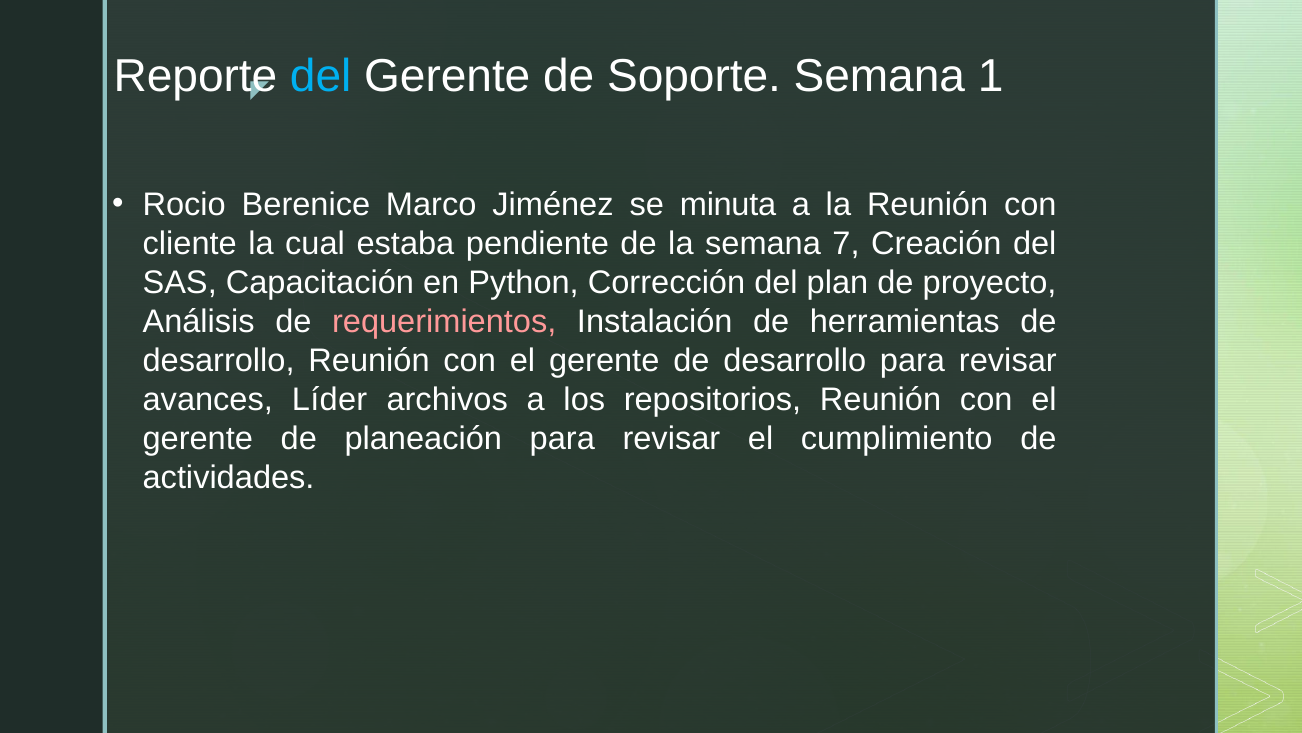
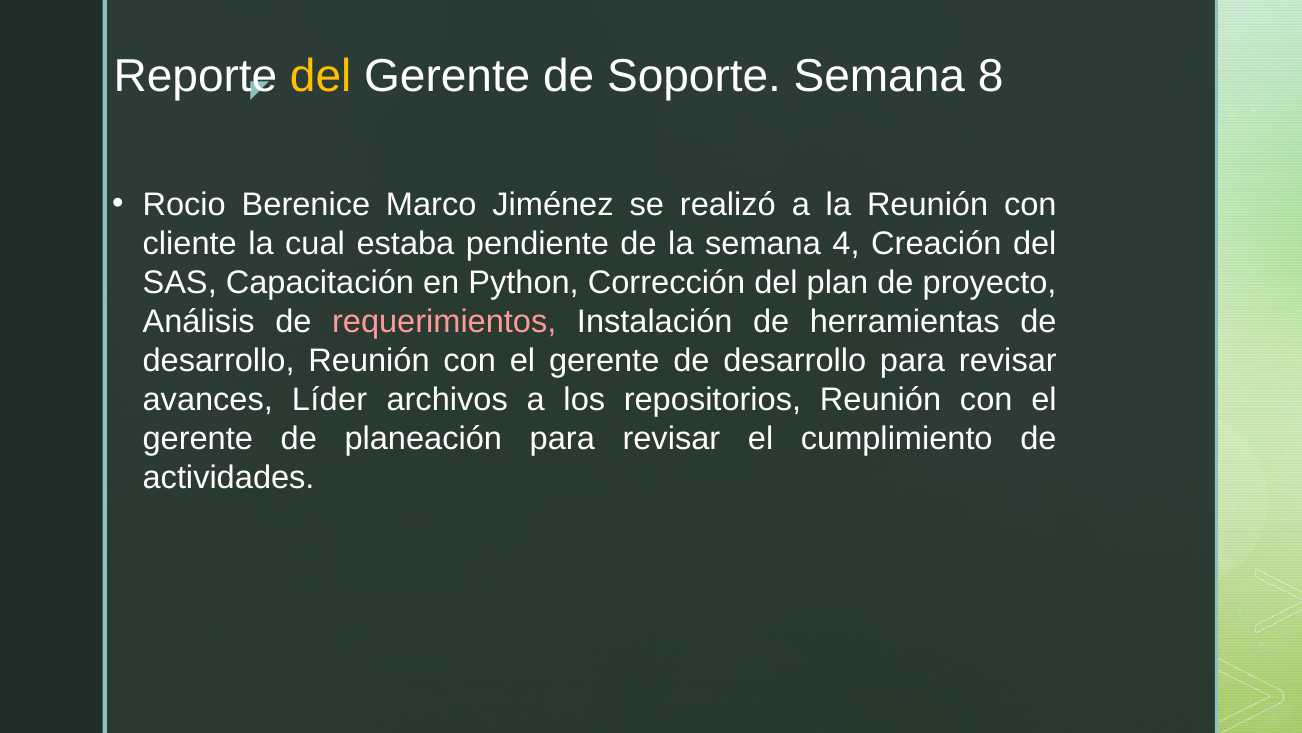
del at (321, 76) colour: light blue -> yellow
1: 1 -> 8
minuta: minuta -> realizó
7: 7 -> 4
